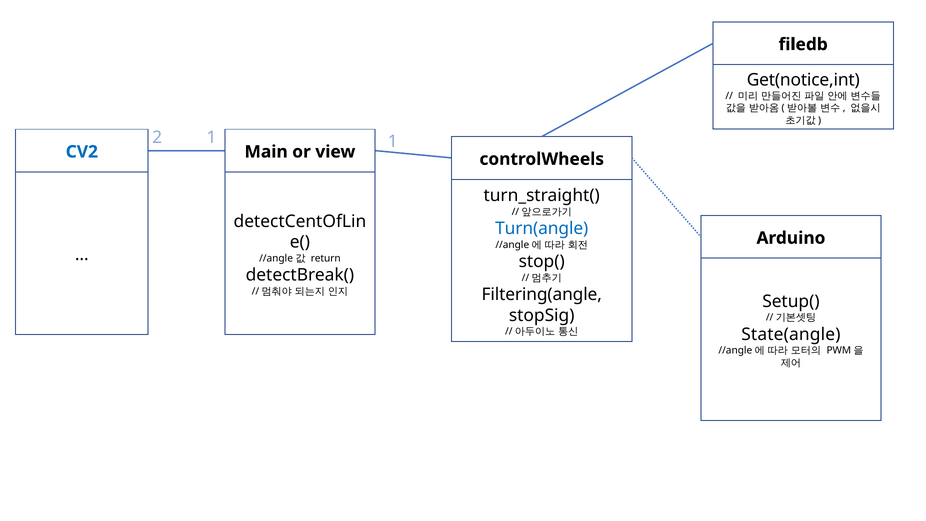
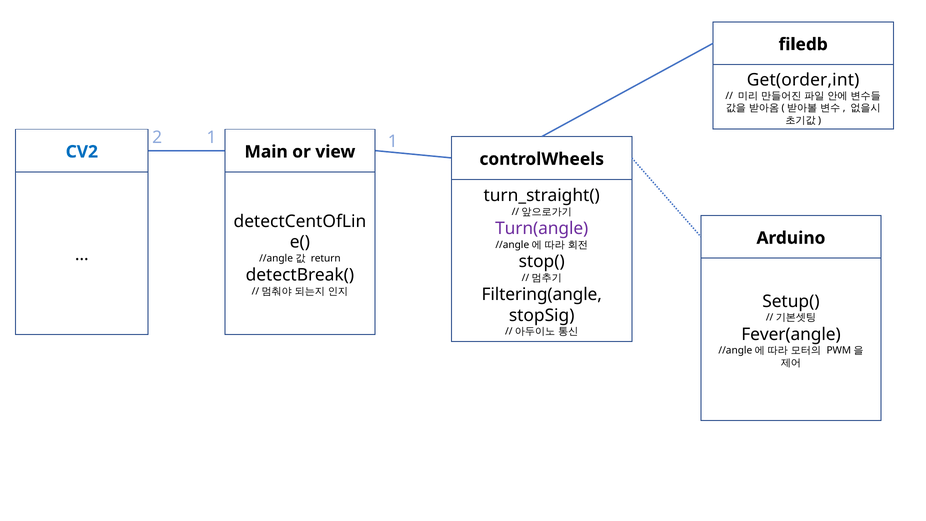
Get(notice,int: Get(notice,int -> Get(order,int
Turn(angle colour: blue -> purple
State(angle: State(angle -> Fever(angle
